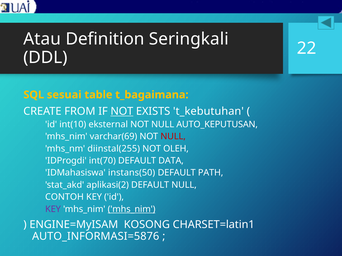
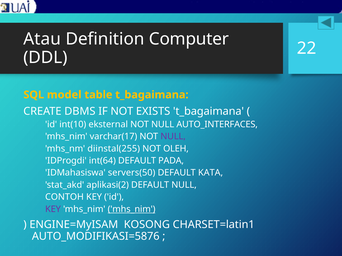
Seringkali: Seringkali -> Computer
sesuai: sesuai -> model
FROM: FROM -> DBMS
NOT at (122, 111) underline: present -> none
EXISTS t_kebutuhan: t_kebutuhan -> t_bagaimana
AUTO_KEPUTUSAN: AUTO_KEPUTUSAN -> AUTO_INTERFACES
varchar(69: varchar(69 -> varchar(17
NULL at (173, 137) colour: red -> purple
int(70: int(70 -> int(64
DATA: DATA -> PADA
instans(50: instans(50 -> servers(50
PATH: PATH -> KATA
AUTO_INFORMASI=5876: AUTO_INFORMASI=5876 -> AUTO_MODIFIKASI=5876
